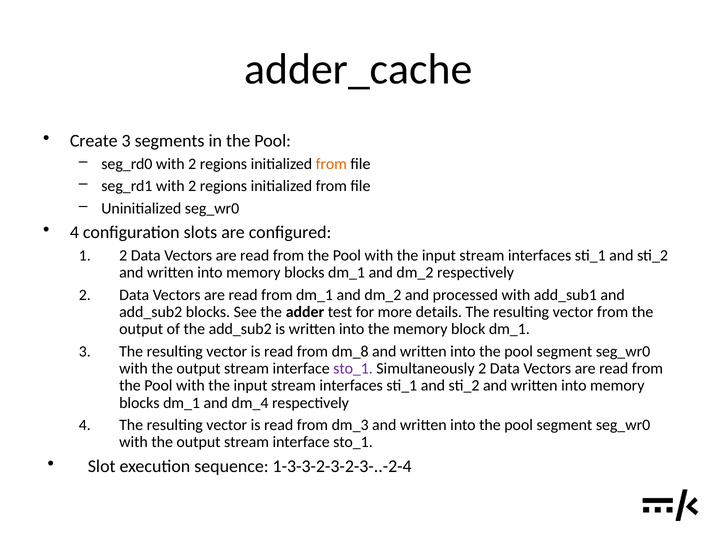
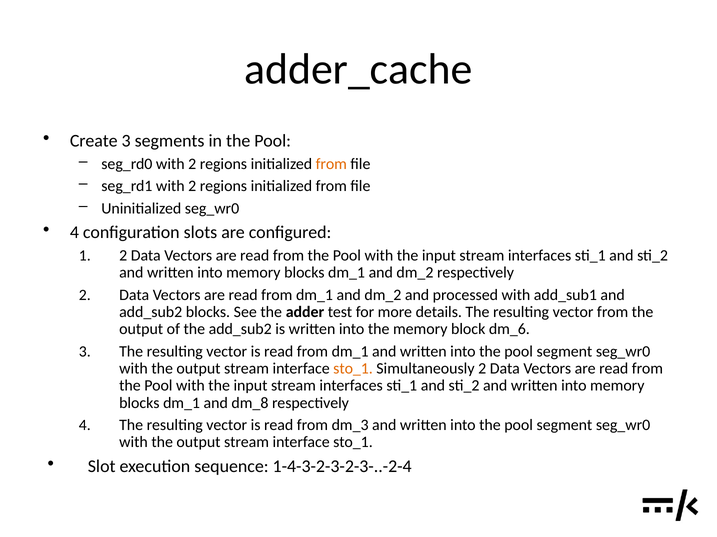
block dm_1: dm_1 -> dm_6
is read from dm_8: dm_8 -> dm_1
sto_1 at (353, 369) colour: purple -> orange
dm_4: dm_4 -> dm_8
1-3-3-2-3-2-3-..-2-4: 1-3-3-2-3-2-3-..-2-4 -> 1-4-3-2-3-2-3-..-2-4
